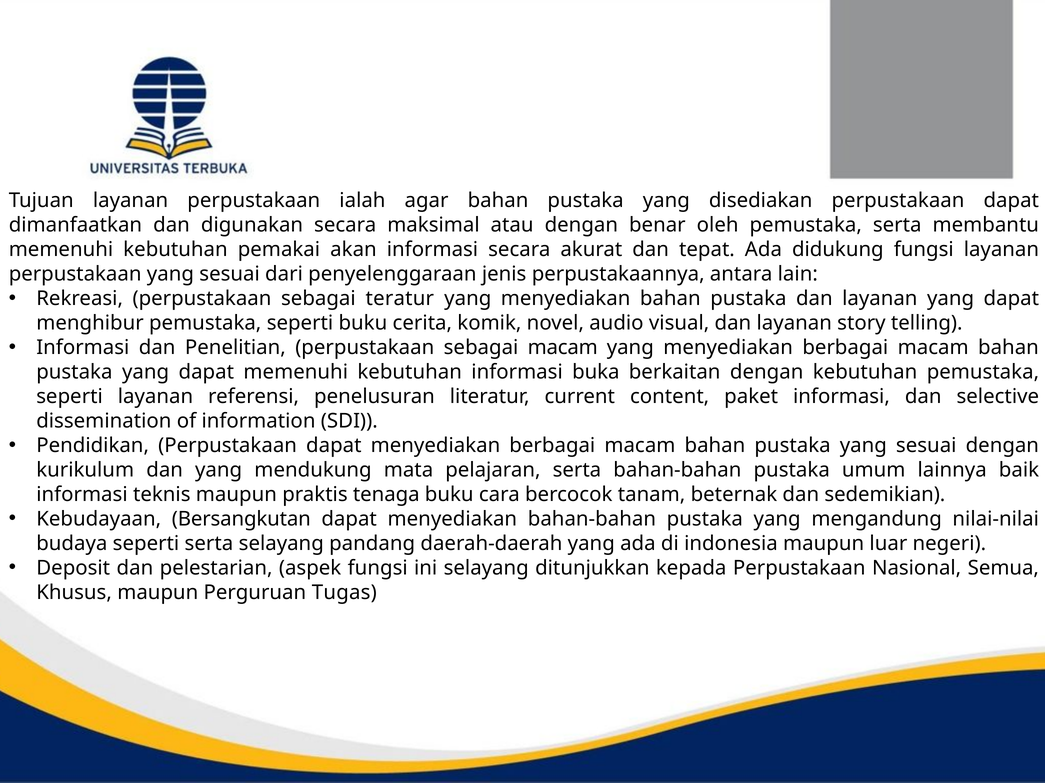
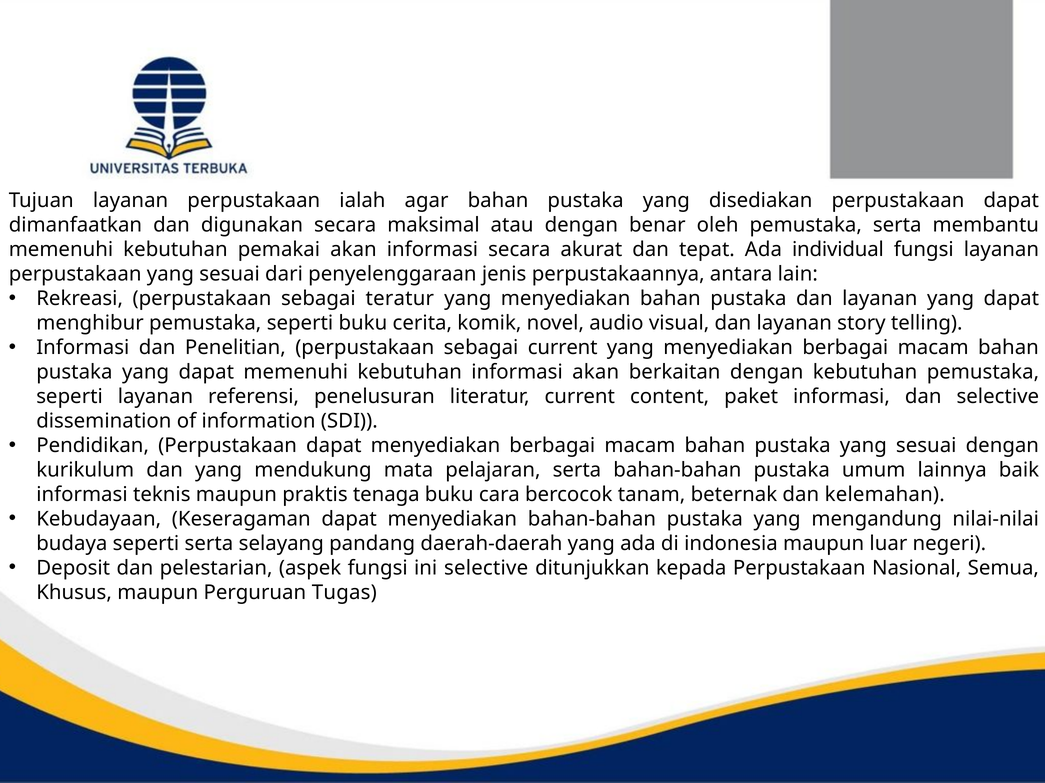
didukung: didukung -> individual
sebagai macam: macam -> current
informasi buka: buka -> akan
sedemikian: sedemikian -> kelemahan
Bersangkutan: Bersangkutan -> Keseragaman
ini selayang: selayang -> selective
